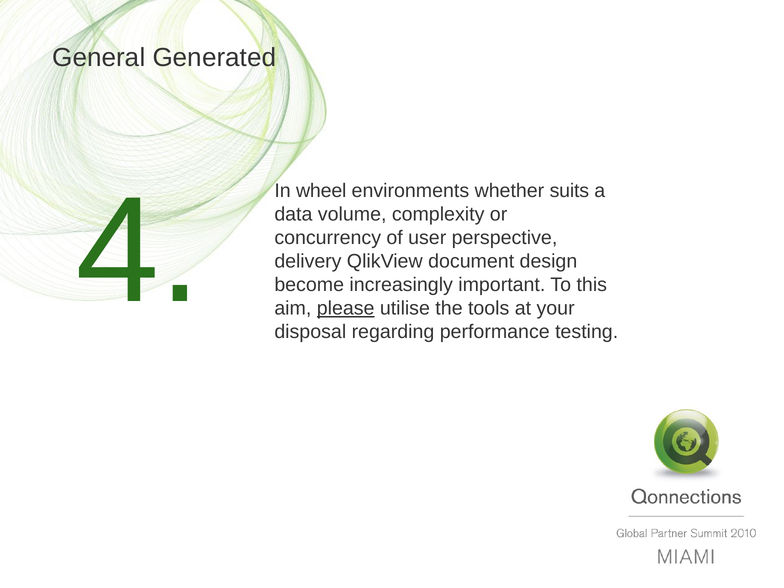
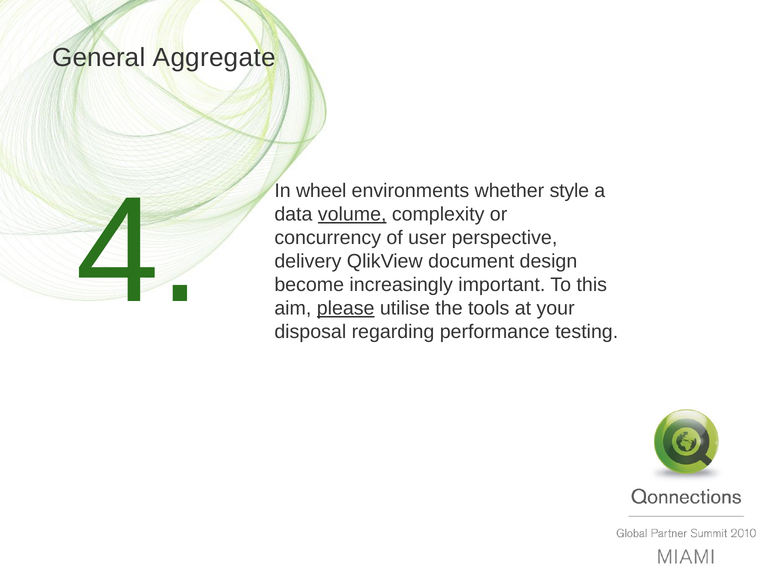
Generated: Generated -> Aggregate
suits: suits -> style
volume underline: none -> present
